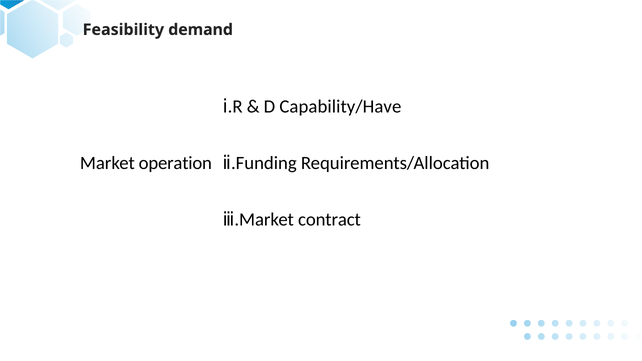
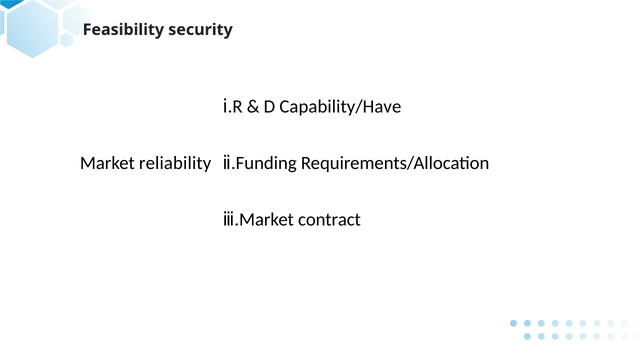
demand: demand -> security
operation: operation -> reliability
